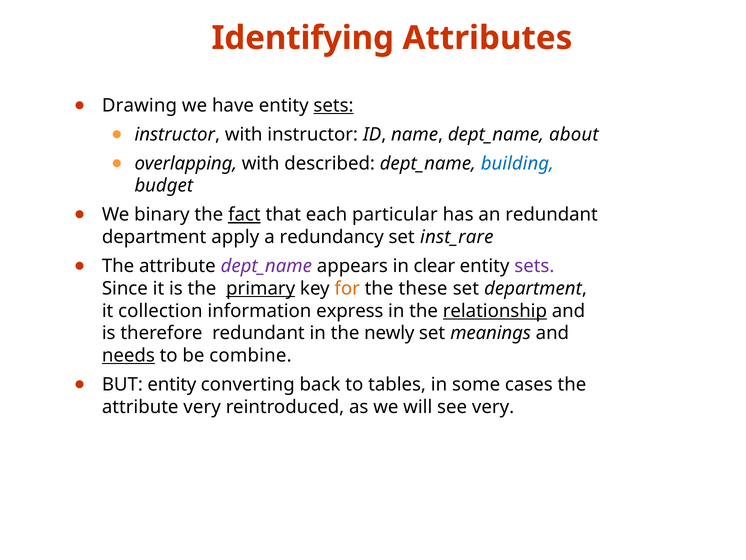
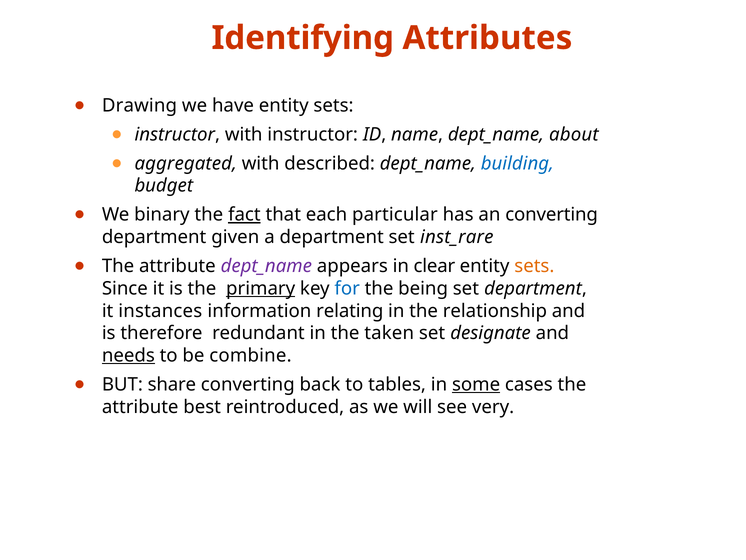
sets at (334, 105) underline: present -> none
overlapping: overlapping -> aggregated
an redundant: redundant -> converting
apply: apply -> given
a redundancy: redundancy -> department
sets at (534, 266) colour: purple -> orange
for colour: orange -> blue
these: these -> being
collection: collection -> instances
express: express -> relating
relationship underline: present -> none
newly: newly -> taken
meanings: meanings -> designate
BUT entity: entity -> share
some underline: none -> present
attribute very: very -> best
